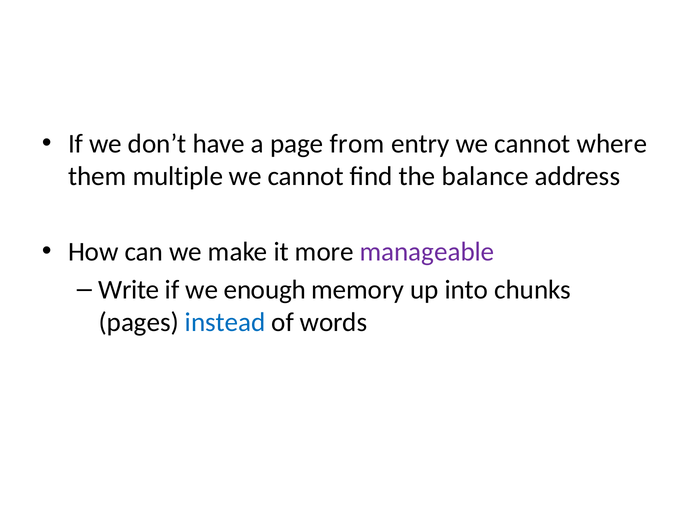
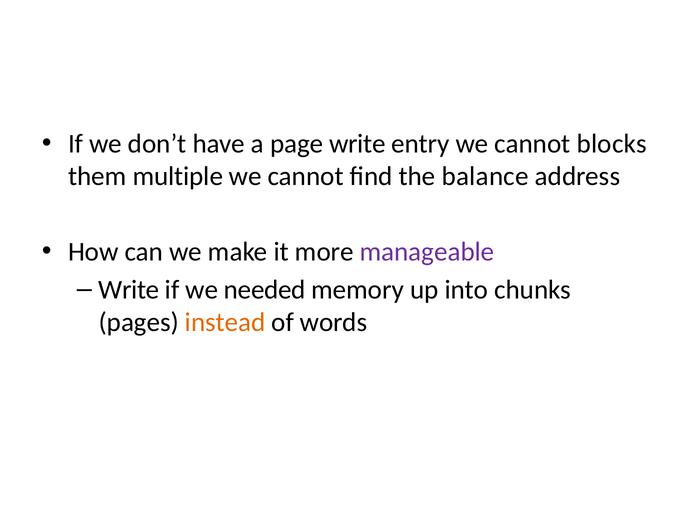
page from: from -> write
where: where -> blocks
enough: enough -> needed
instead colour: blue -> orange
